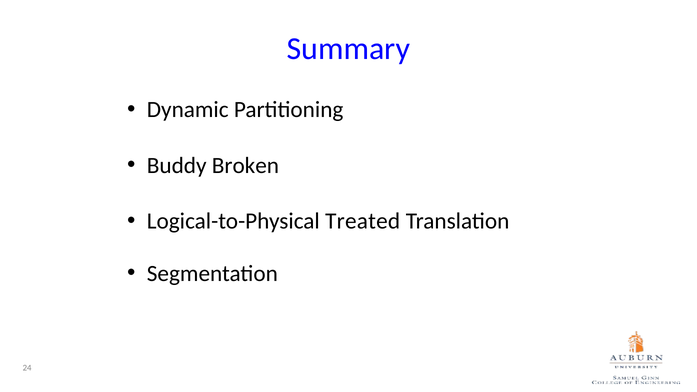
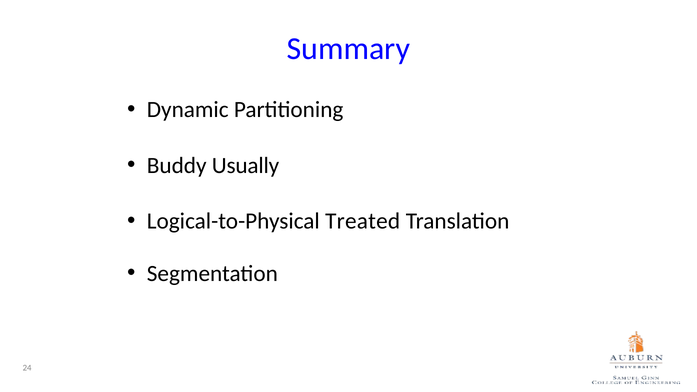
Broken: Broken -> Usually
